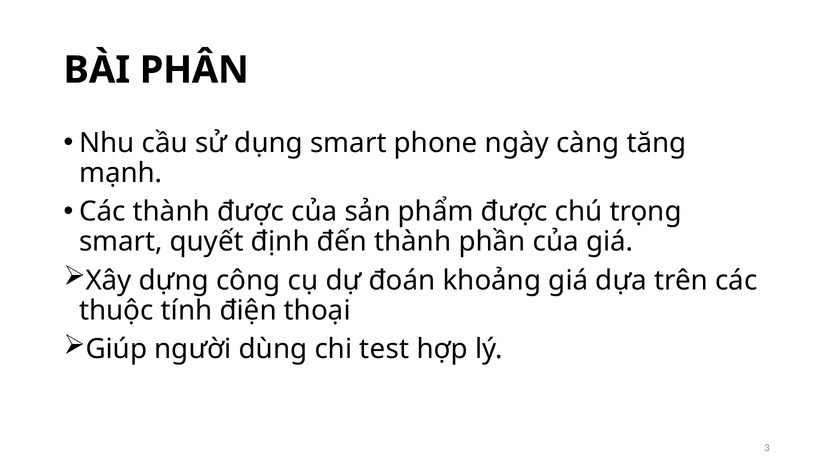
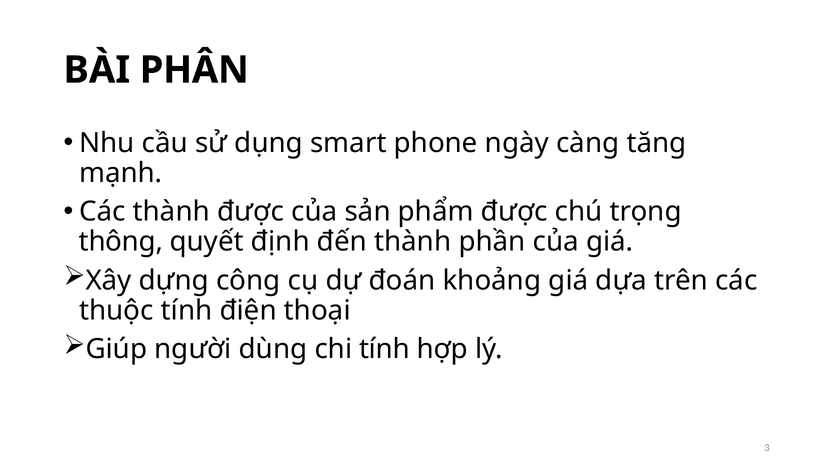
smart at (121, 241): smart -> thông
chi test: test -> tính
